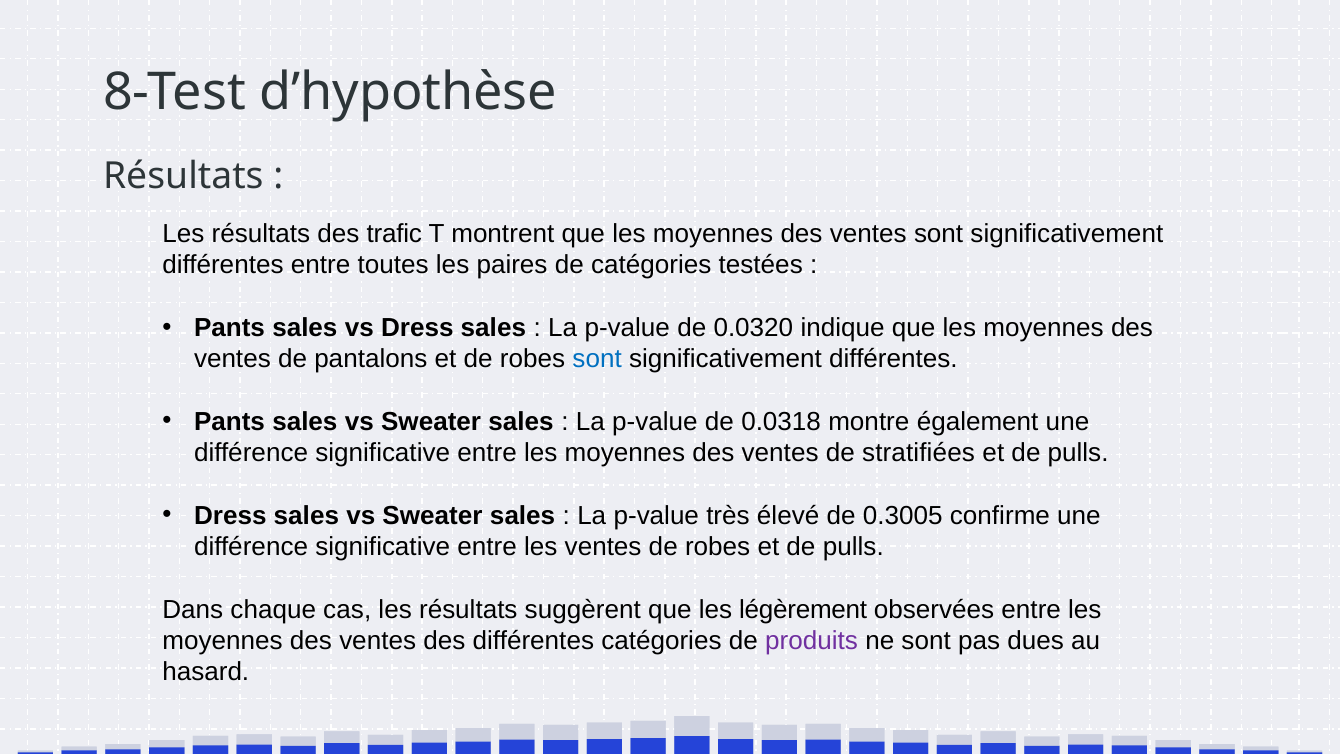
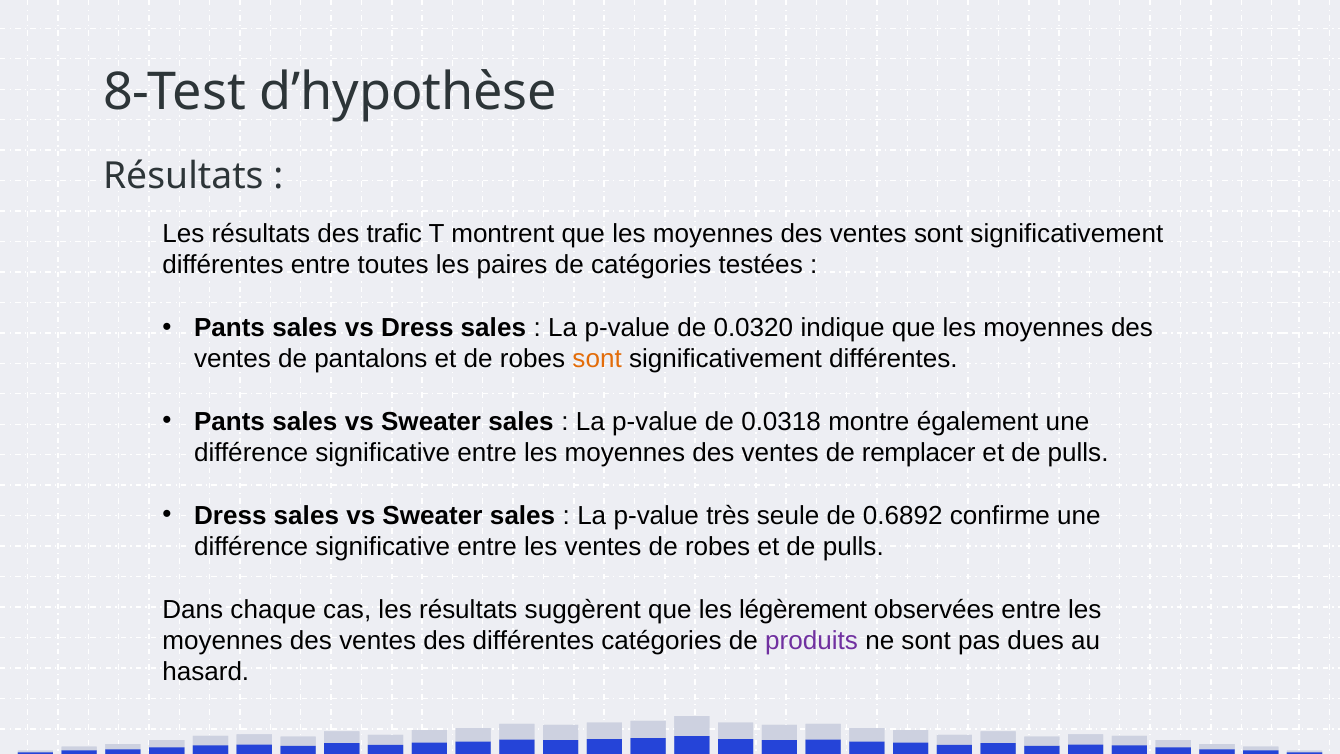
sont at (597, 359) colour: blue -> orange
stratifiées: stratifiées -> remplacer
élevé: élevé -> seule
0.3005: 0.3005 -> 0.6892
